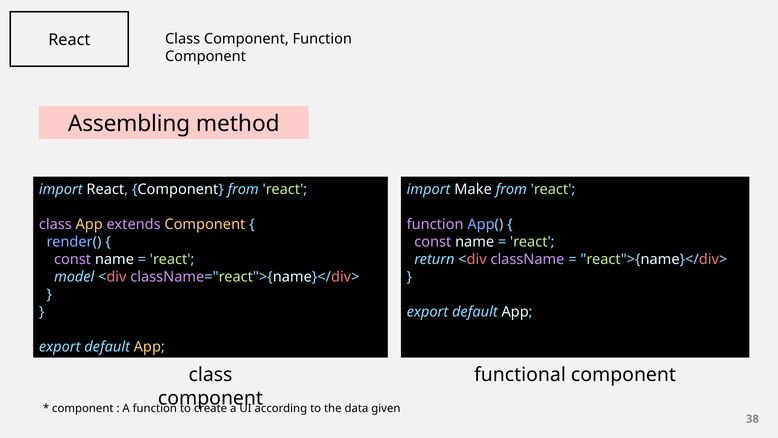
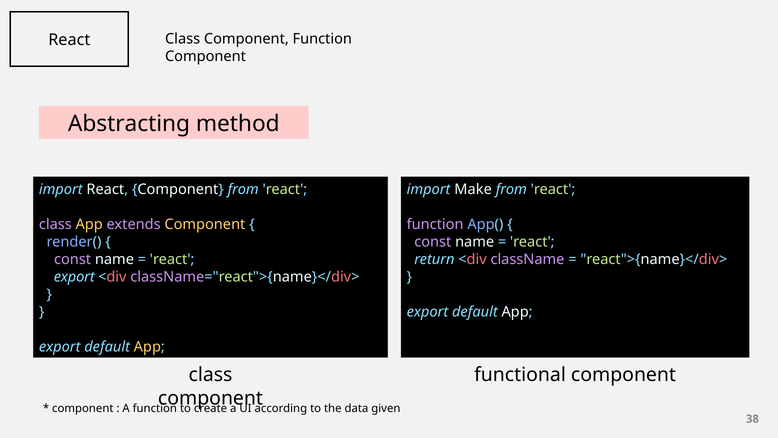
Assembling: Assembling -> Abstracting
model at (74, 277): model -> export
